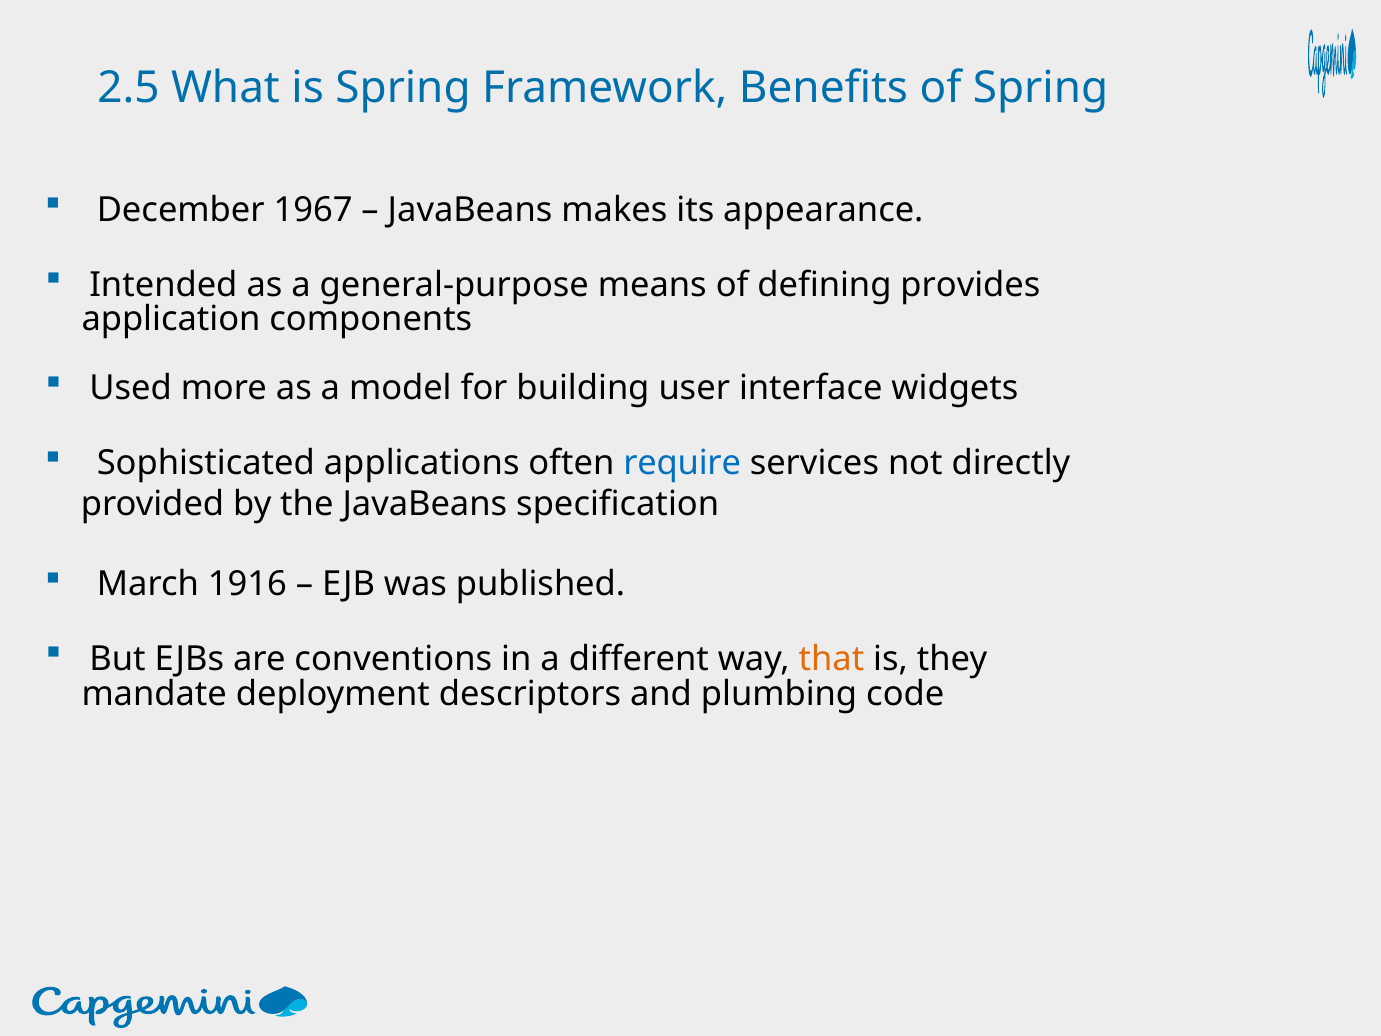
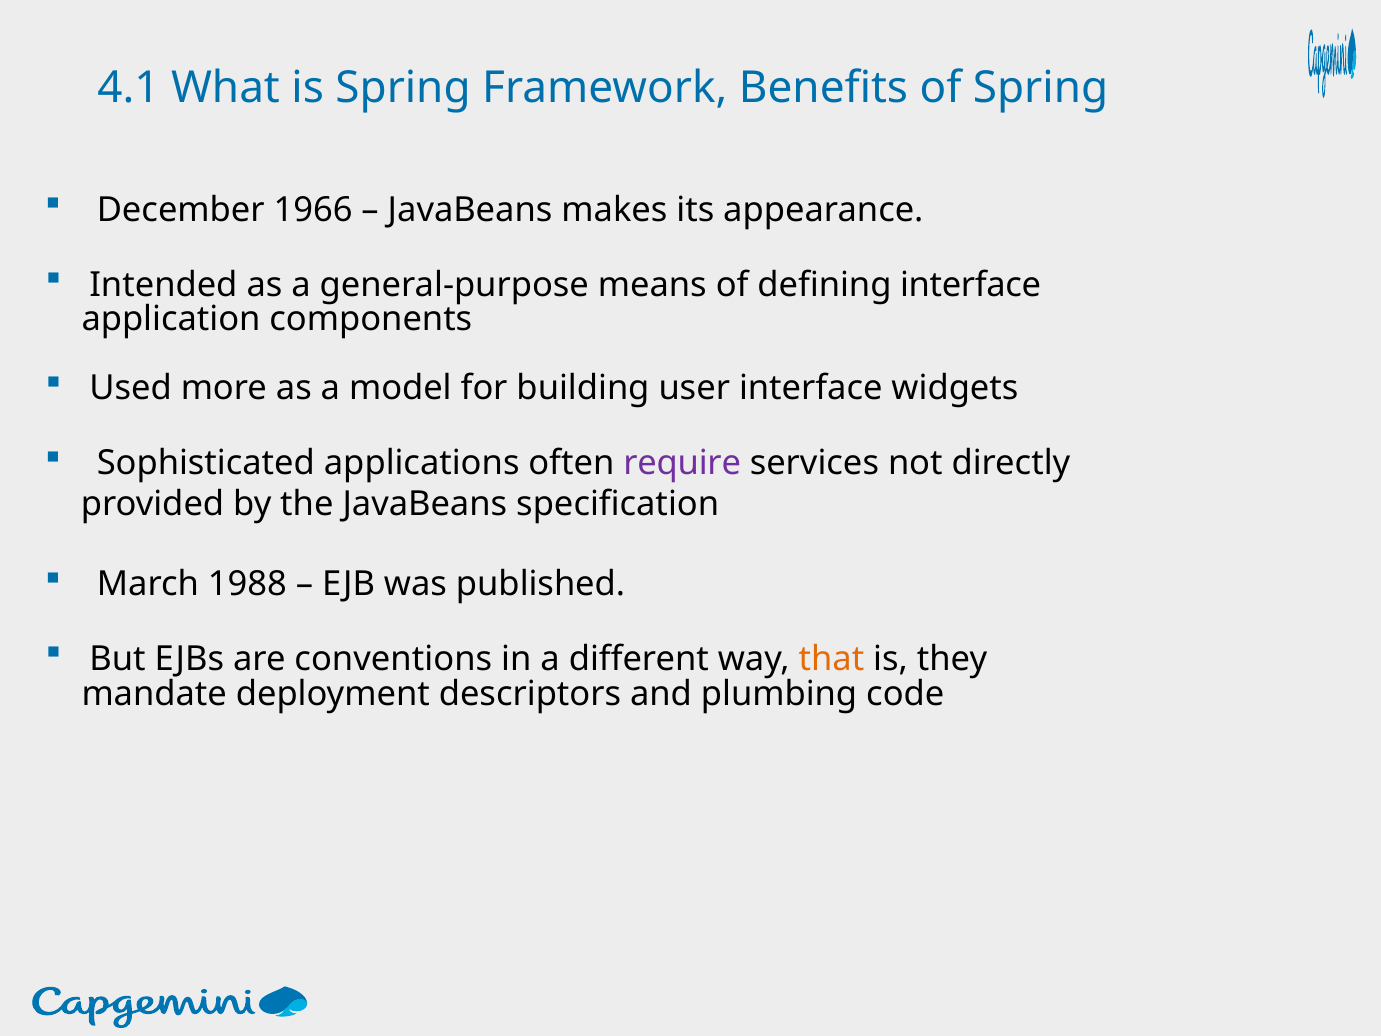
2.5: 2.5 -> 4.1
1967: 1967 -> 1966
defining provides: provides -> interface
require colour: blue -> purple
1916: 1916 -> 1988
